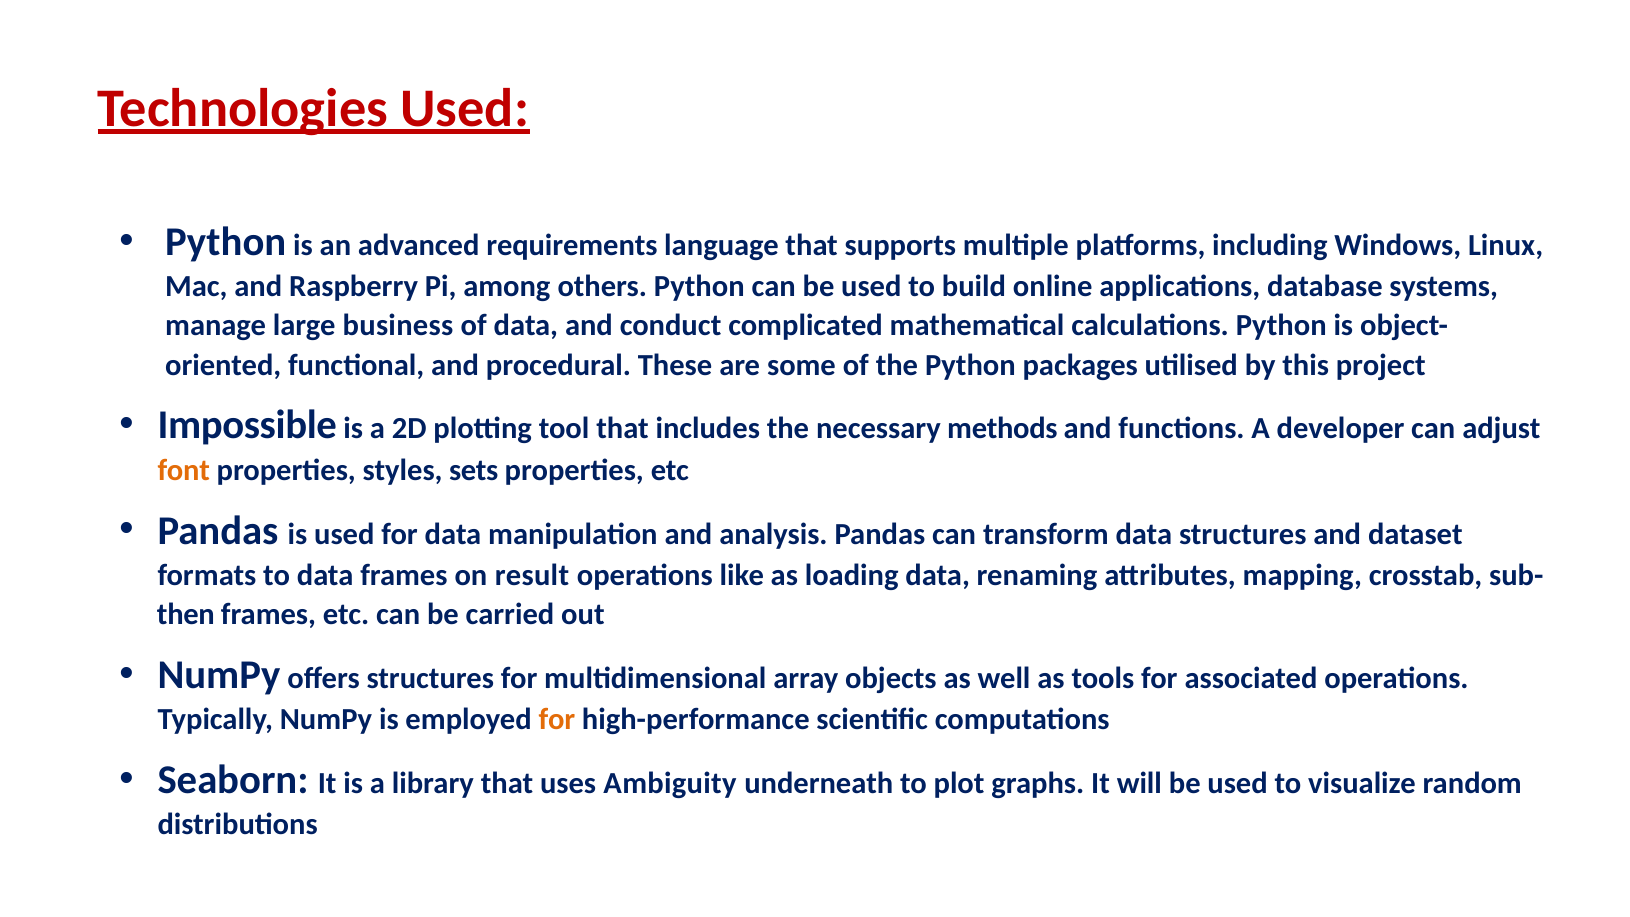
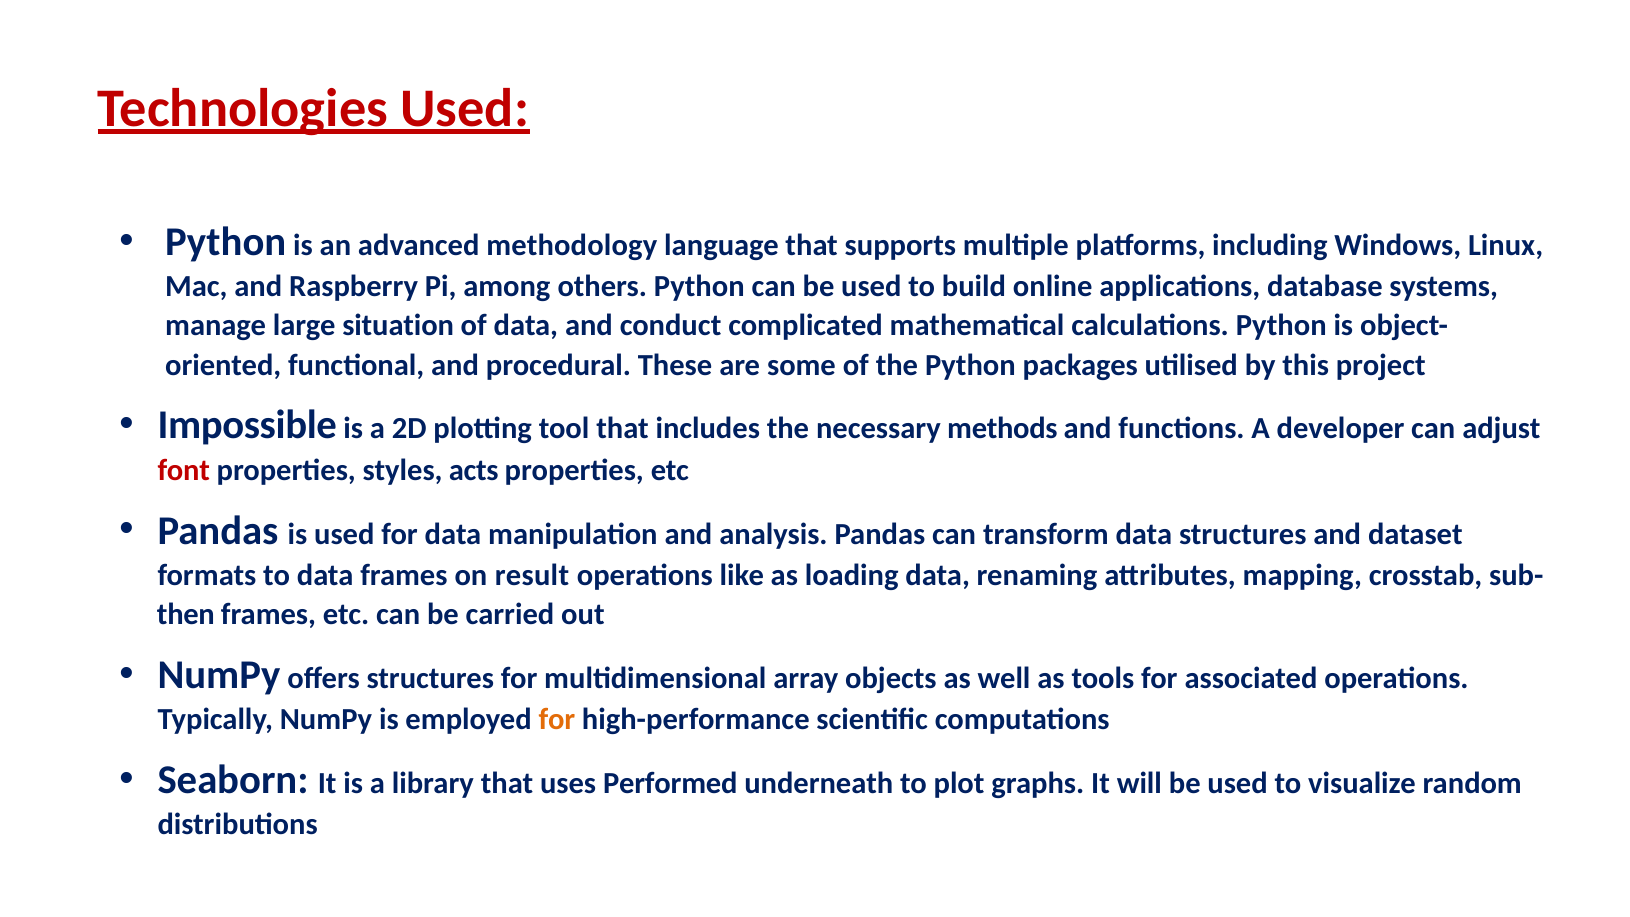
requirements: requirements -> methodology
business: business -> situation
font colour: orange -> red
sets: sets -> acts
Ambiguity: Ambiguity -> Performed
